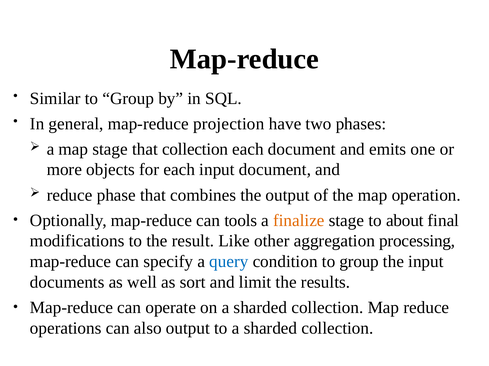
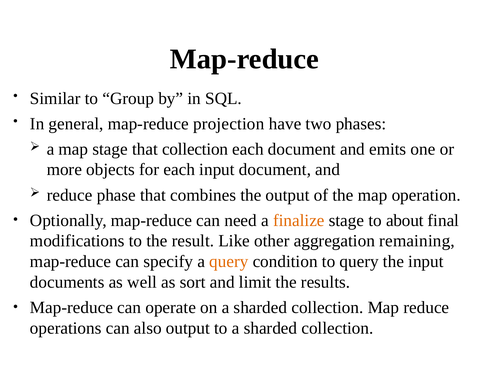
tools: tools -> need
processing: processing -> remaining
query at (229, 262) colour: blue -> orange
condition to group: group -> query
